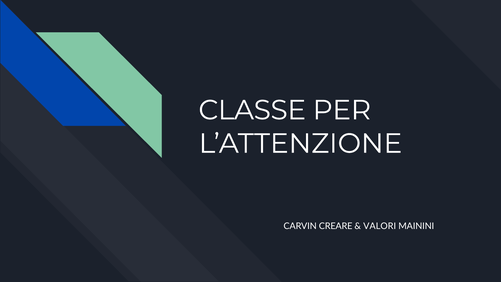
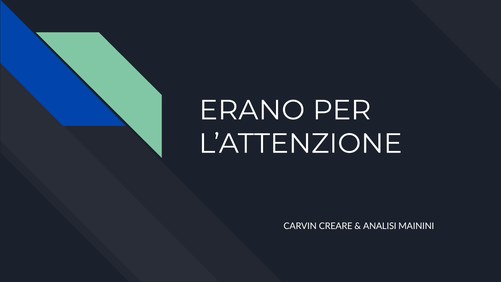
CLASSE: CLASSE -> ERANO
VALORI: VALORI -> ANALISI
